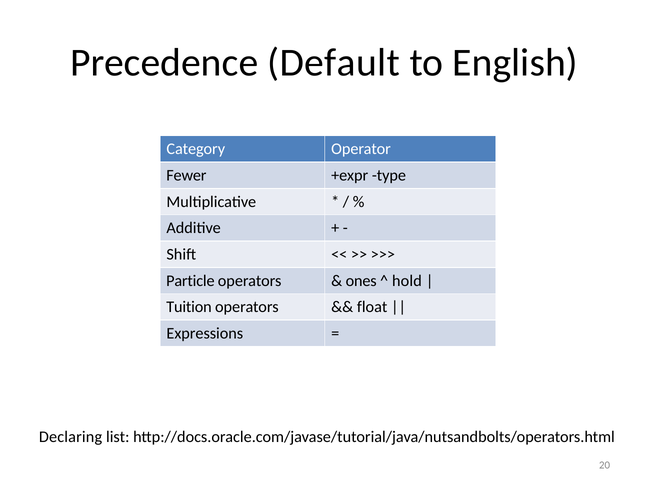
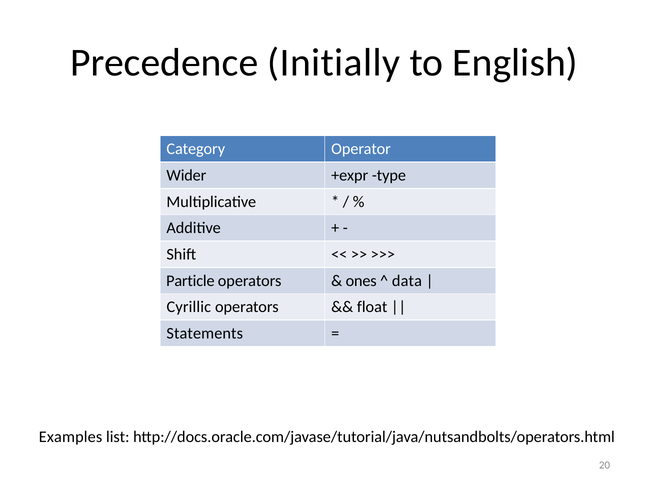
Default: Default -> Initially
Fewer: Fewer -> Wider
hold: hold -> data
Tuition: Tuition -> Cyrillic
Expressions: Expressions -> Statements
Declaring: Declaring -> Examples
